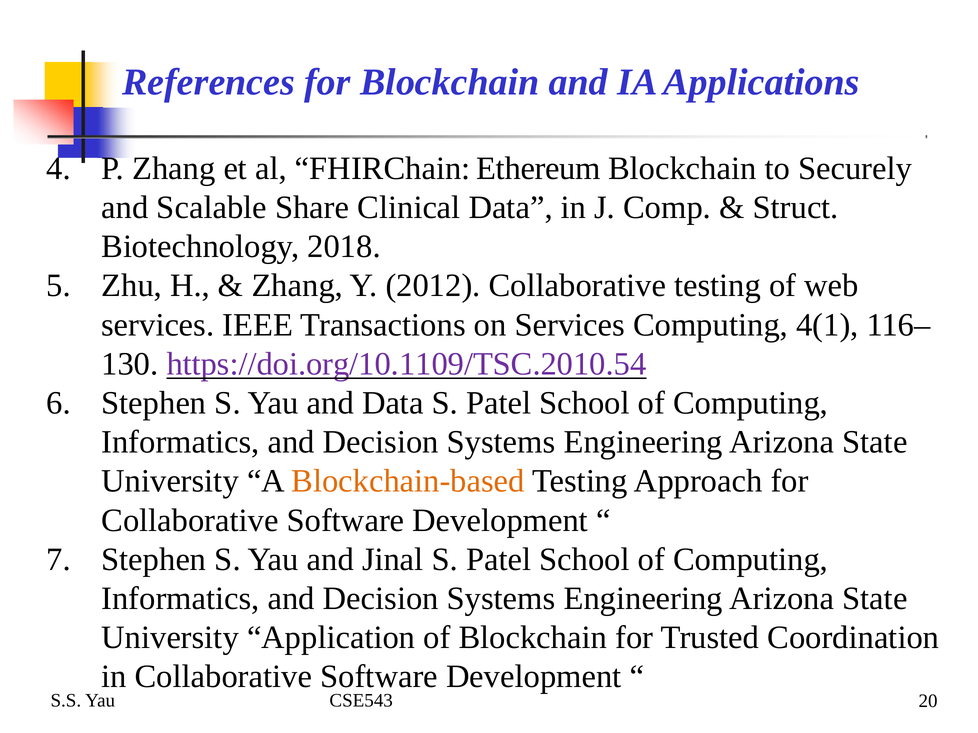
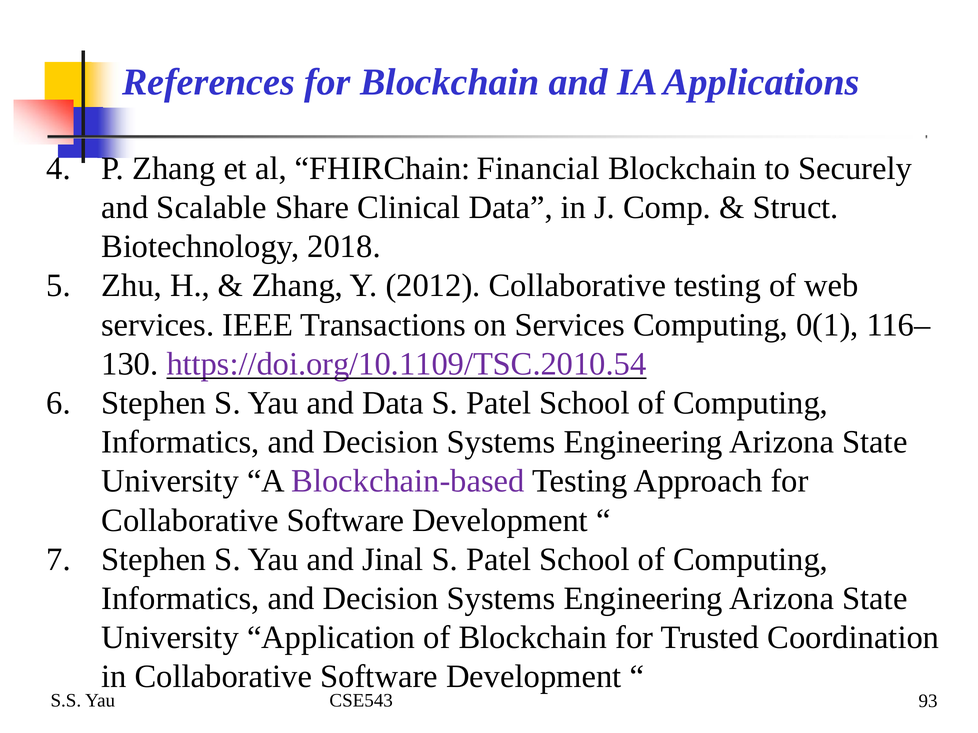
Ethereum: Ethereum -> Financial
4(1: 4(1 -> 0(1
Blockchain-based colour: orange -> purple
20: 20 -> 93
